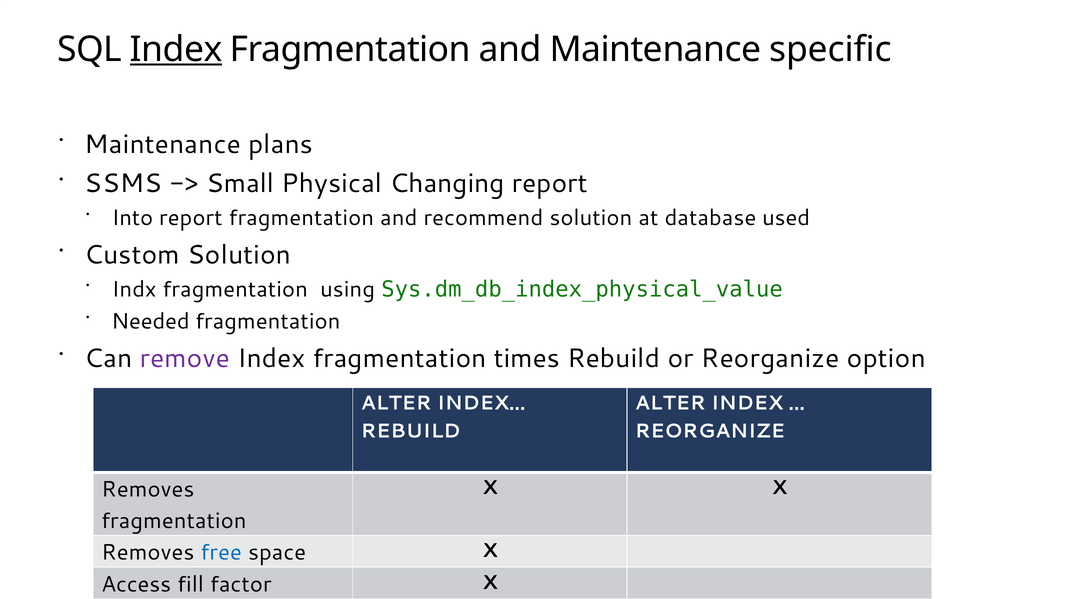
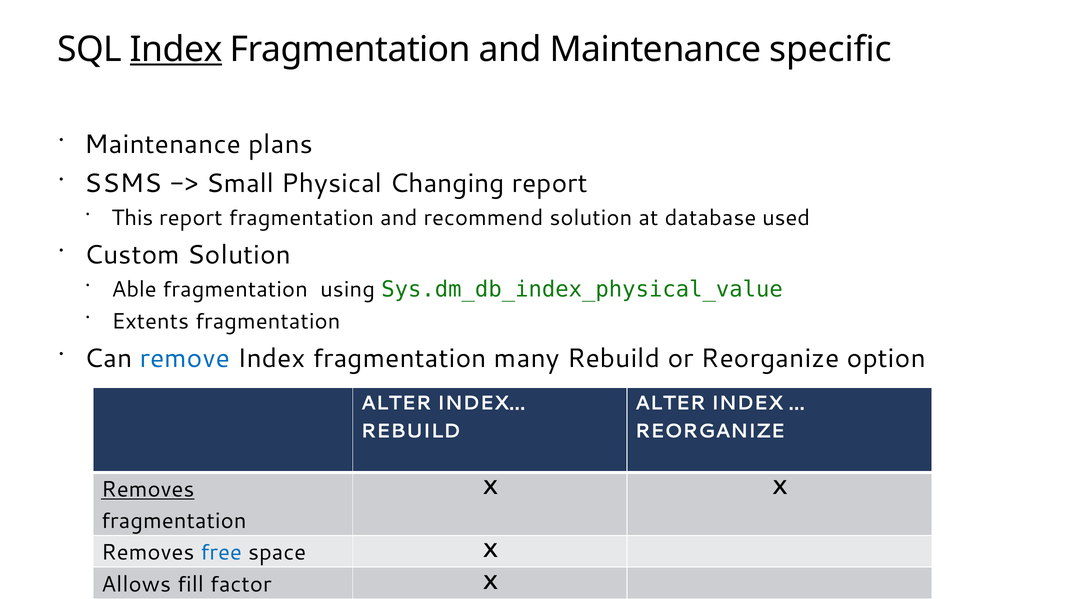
Into: Into -> This
Indx: Indx -> Able
Needed: Needed -> Extents
remove colour: purple -> blue
times: times -> many
Removes at (148, 489) underline: none -> present
Access: Access -> Allows
